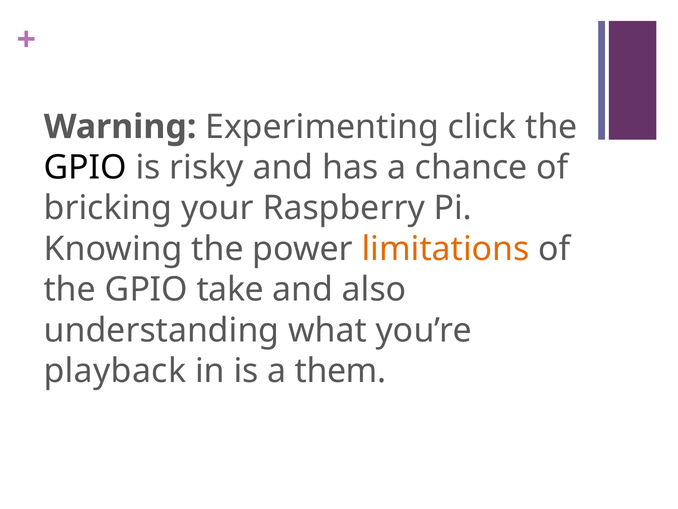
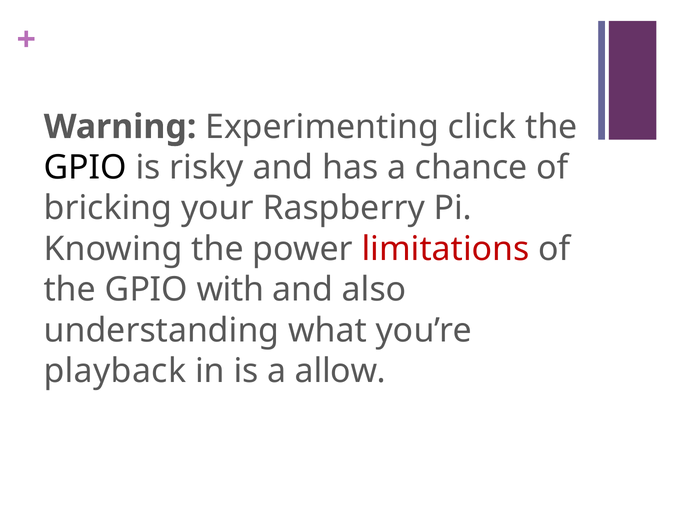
limitations colour: orange -> red
take: take -> with
them: them -> allow
